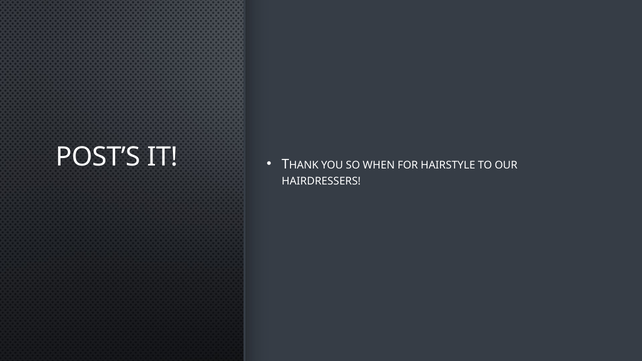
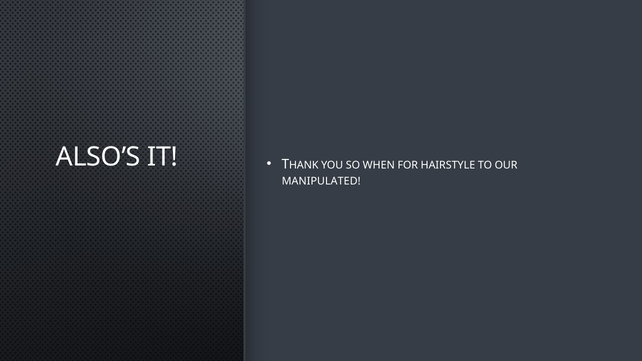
POST’S: POST’S -> ALSO’S
HAIRDRESSERS: HAIRDRESSERS -> MANIPULATED
